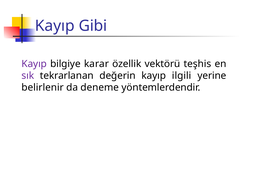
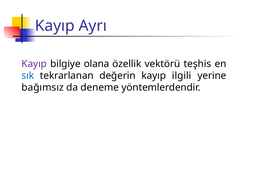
Gibi: Gibi -> Ayrı
karar: karar -> olana
sık colour: purple -> blue
belirlenir: belirlenir -> bağımsız
